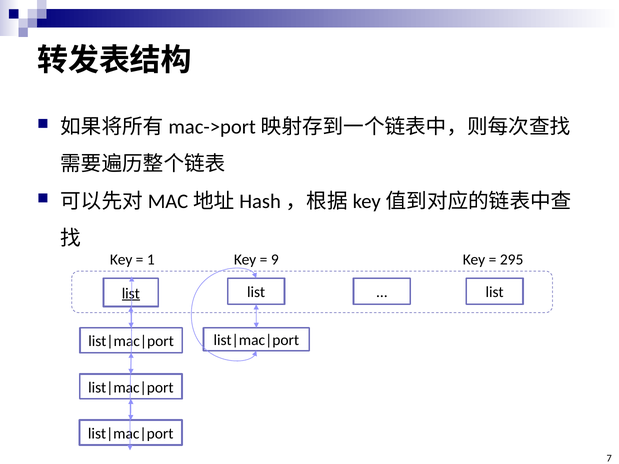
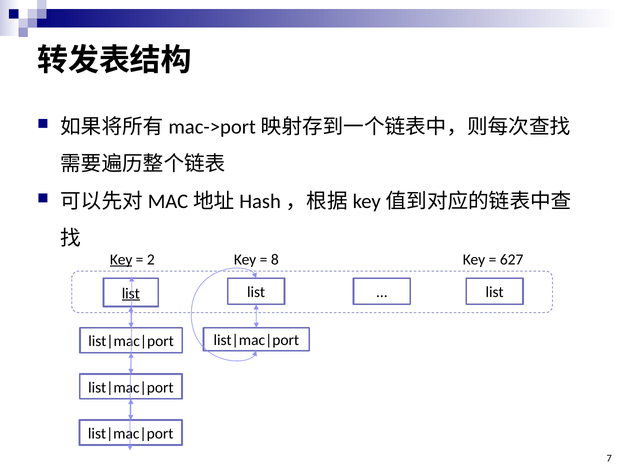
Key at (121, 260) underline: none -> present
1: 1 -> 2
9: 9 -> 8
295: 295 -> 627
